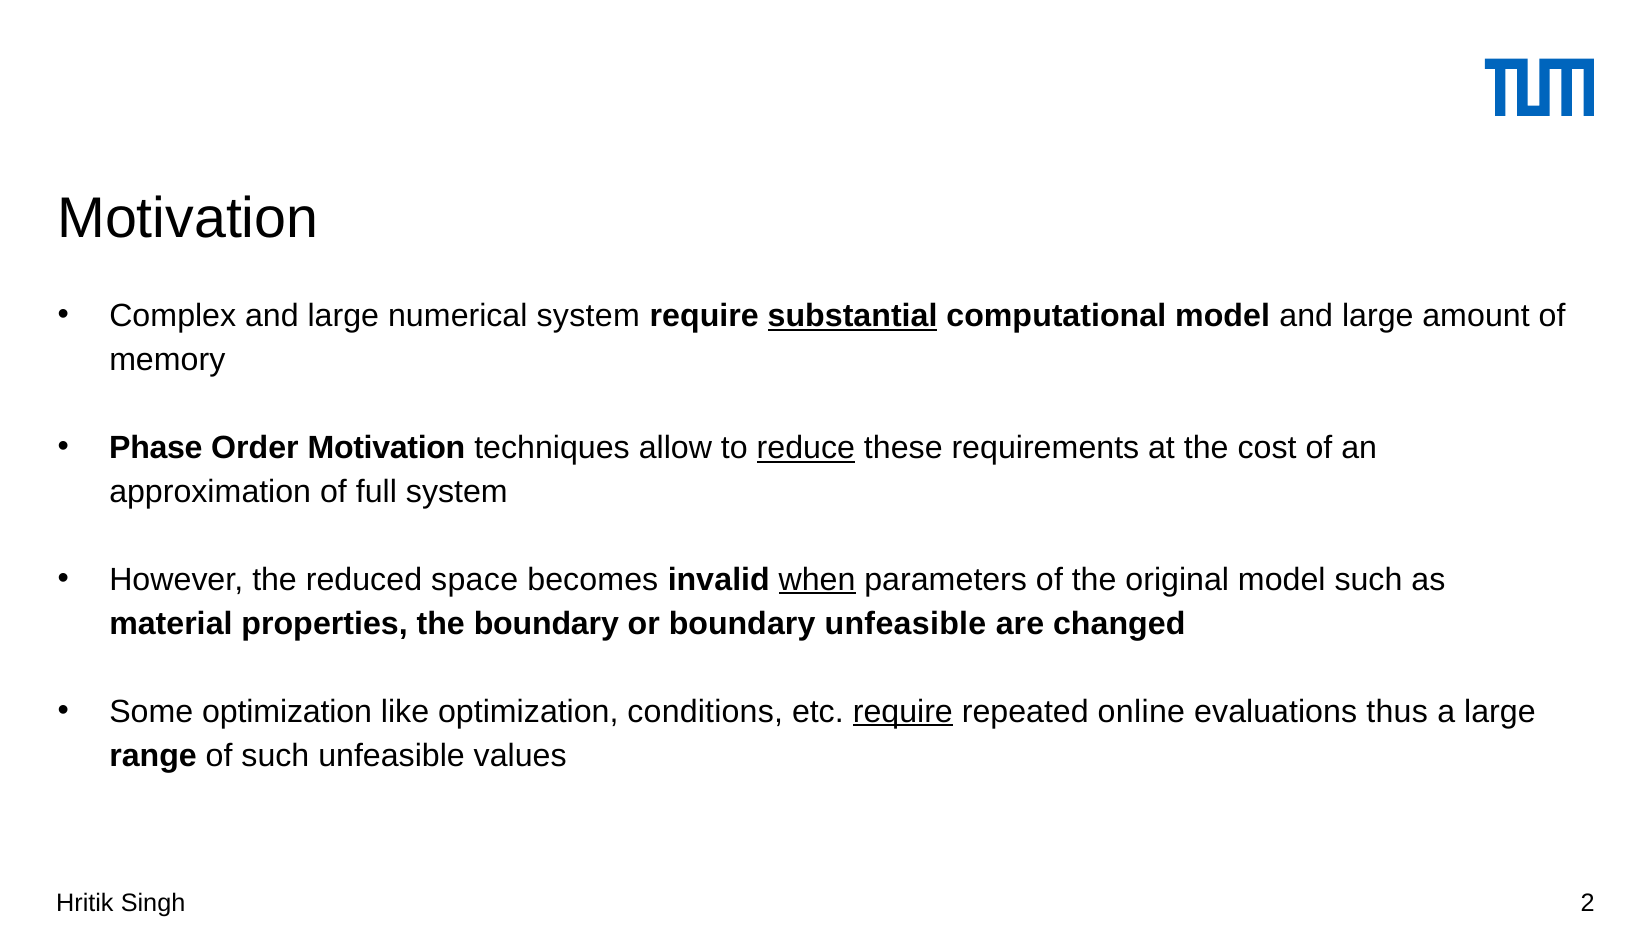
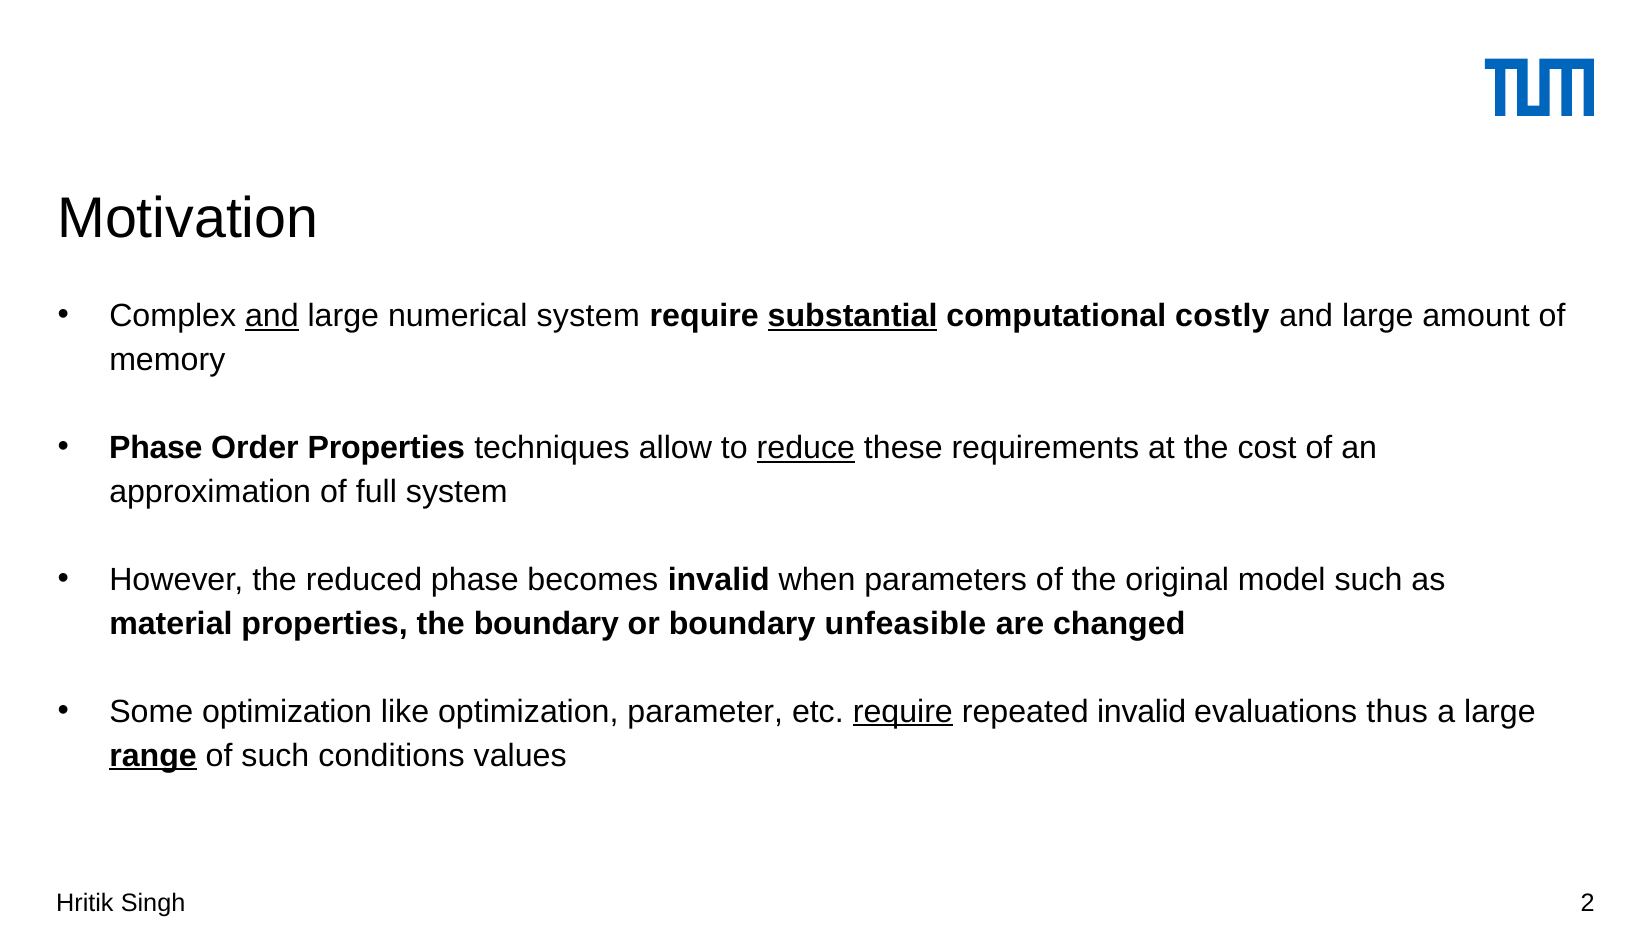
and at (272, 316) underline: none -> present
computational model: model -> costly
Order Motivation: Motivation -> Properties
reduced space: space -> phase
when underline: present -> none
conditions: conditions -> parameter
repeated online: online -> invalid
range underline: none -> present
such unfeasible: unfeasible -> conditions
